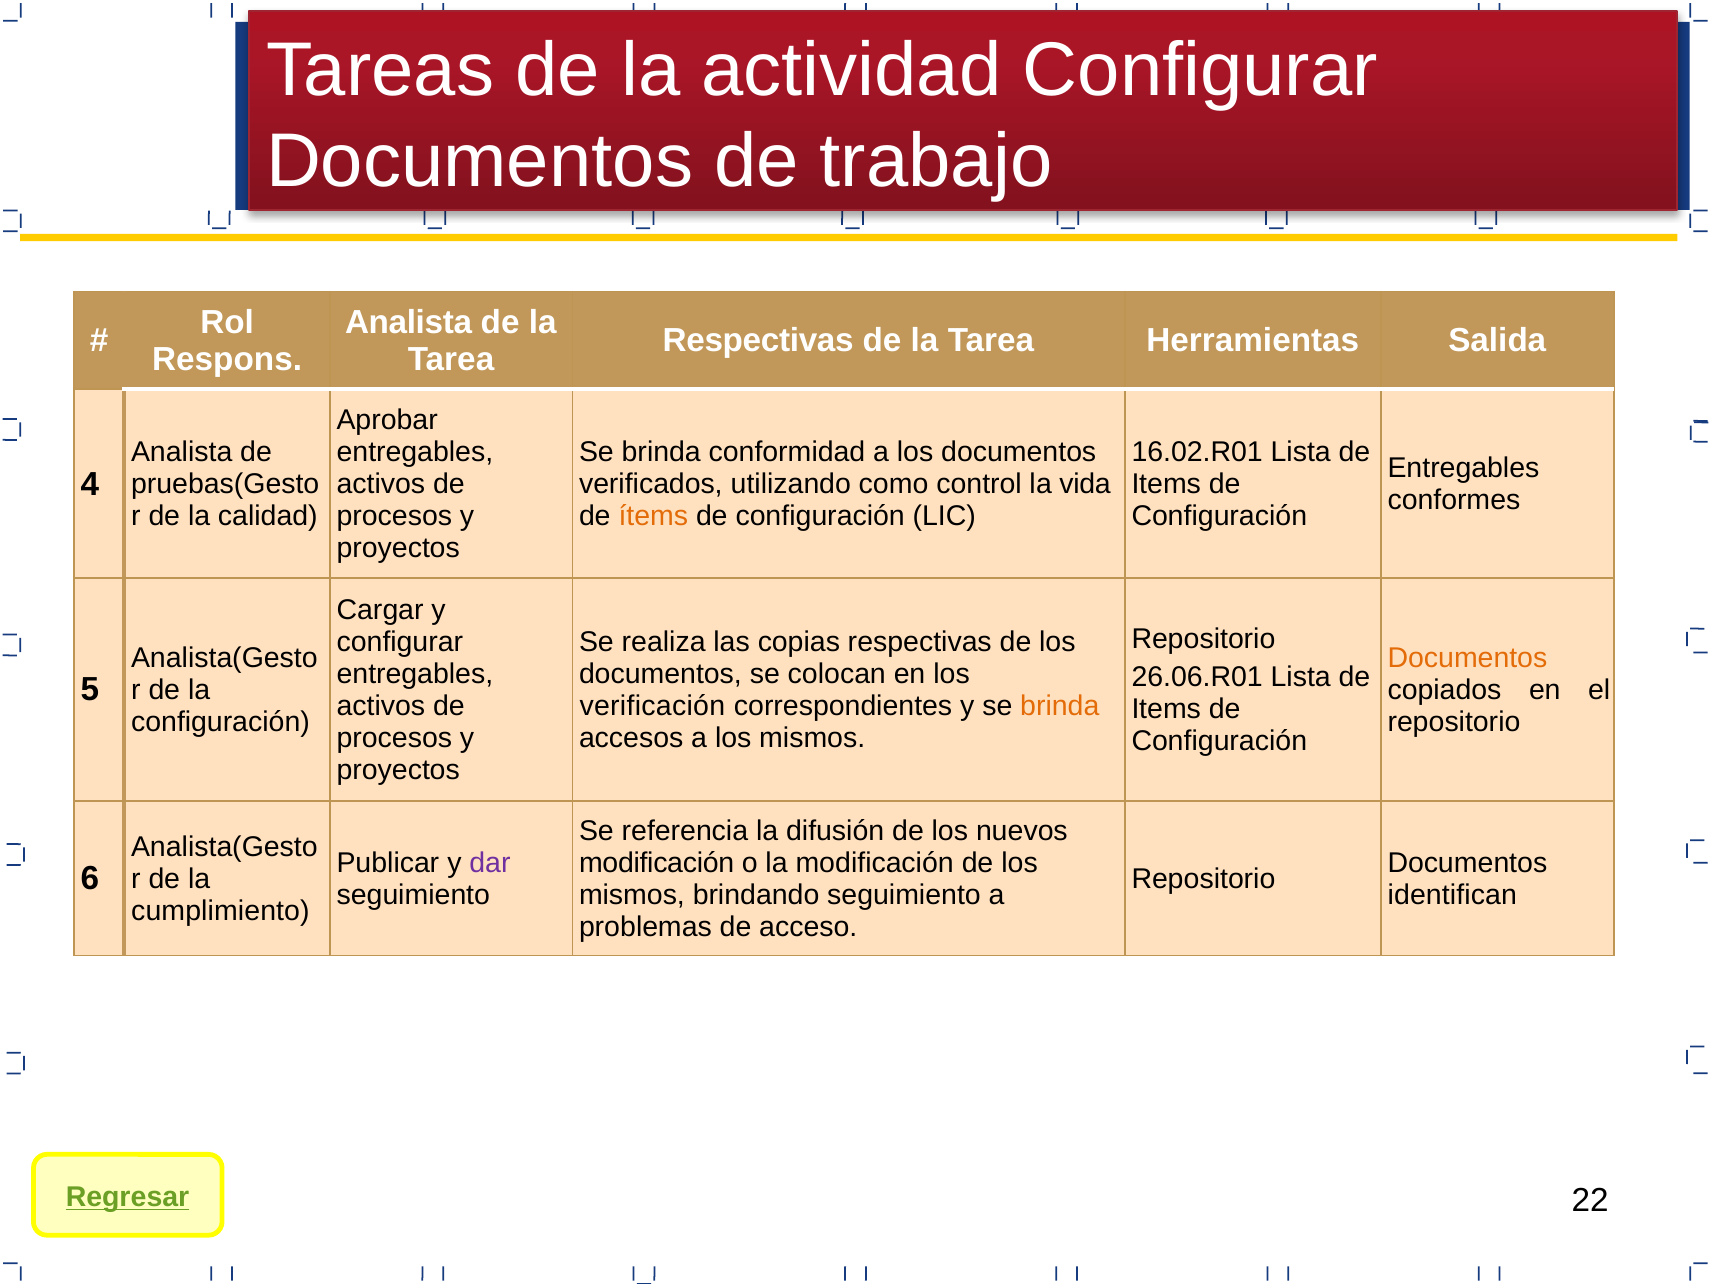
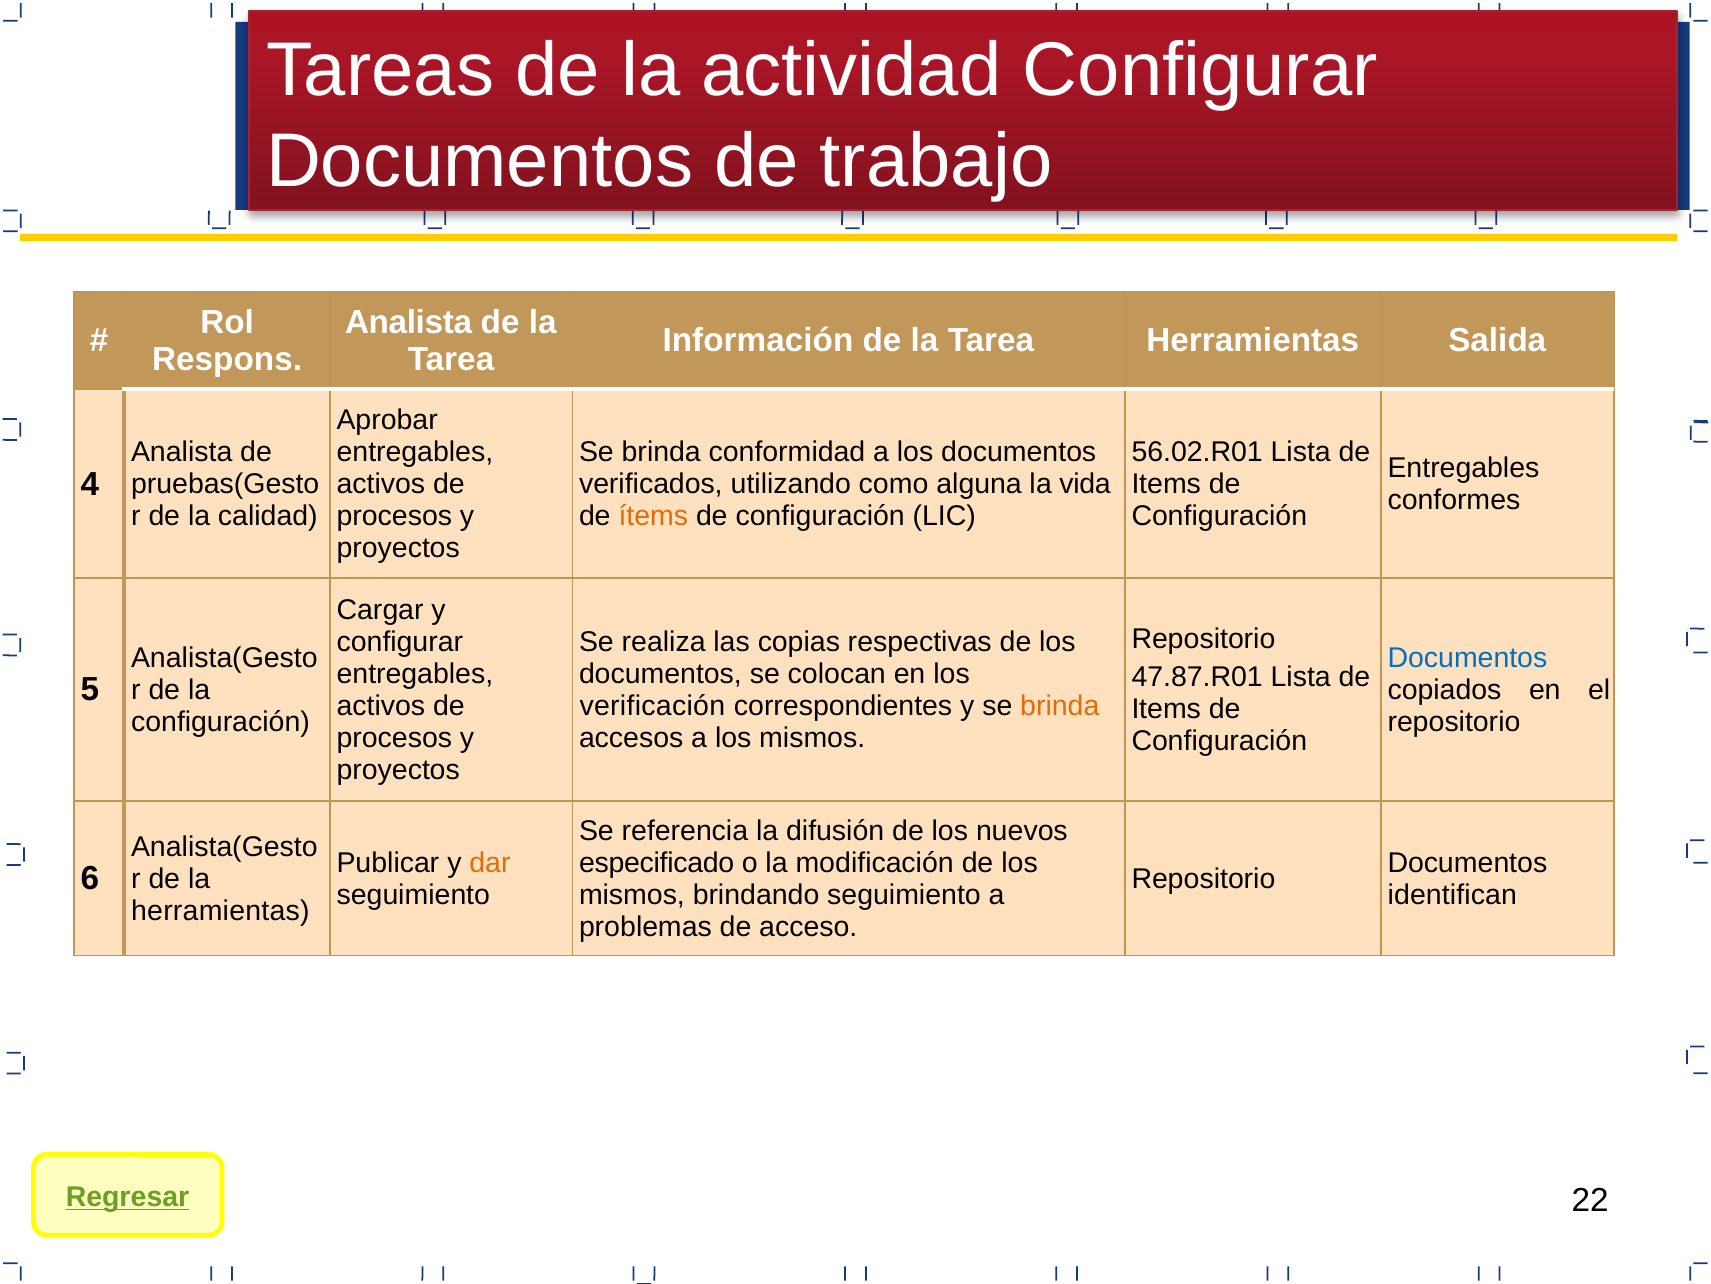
Respectivas at (758, 341): Respectivas -> Información
16.02.R01: 16.02.R01 -> 56.02.R01
control: control -> alguna
Documentos at (1467, 658) colour: orange -> blue
26.06.R01: 26.06.R01 -> 47.87.R01
dar colour: purple -> orange
modificación at (657, 862): modificación -> especificado
cumplimiento at (220, 910): cumplimiento -> herramientas
